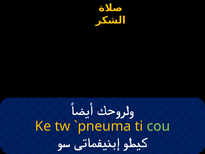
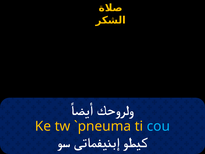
cou colour: light green -> light blue
